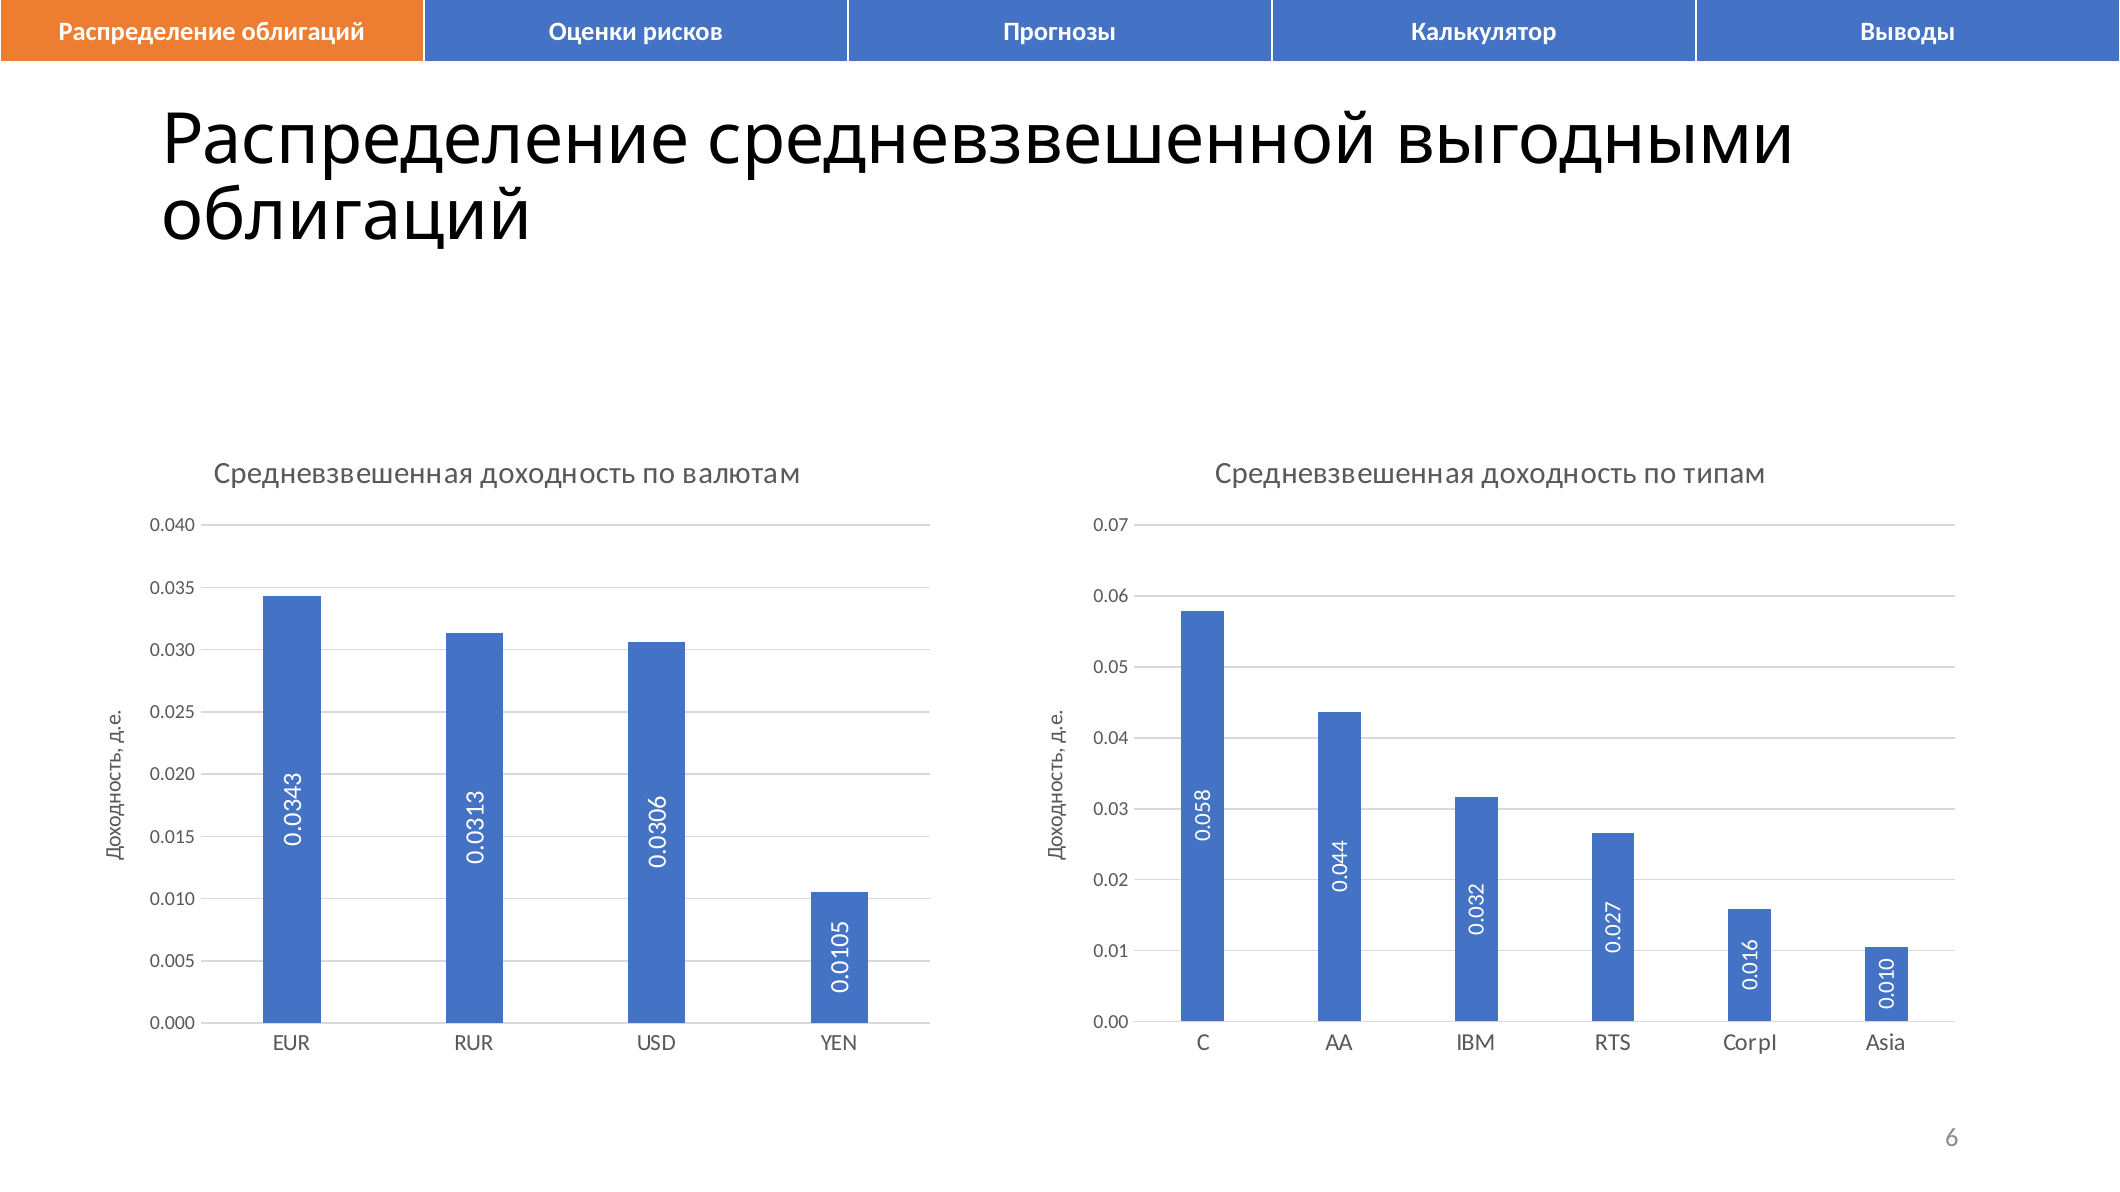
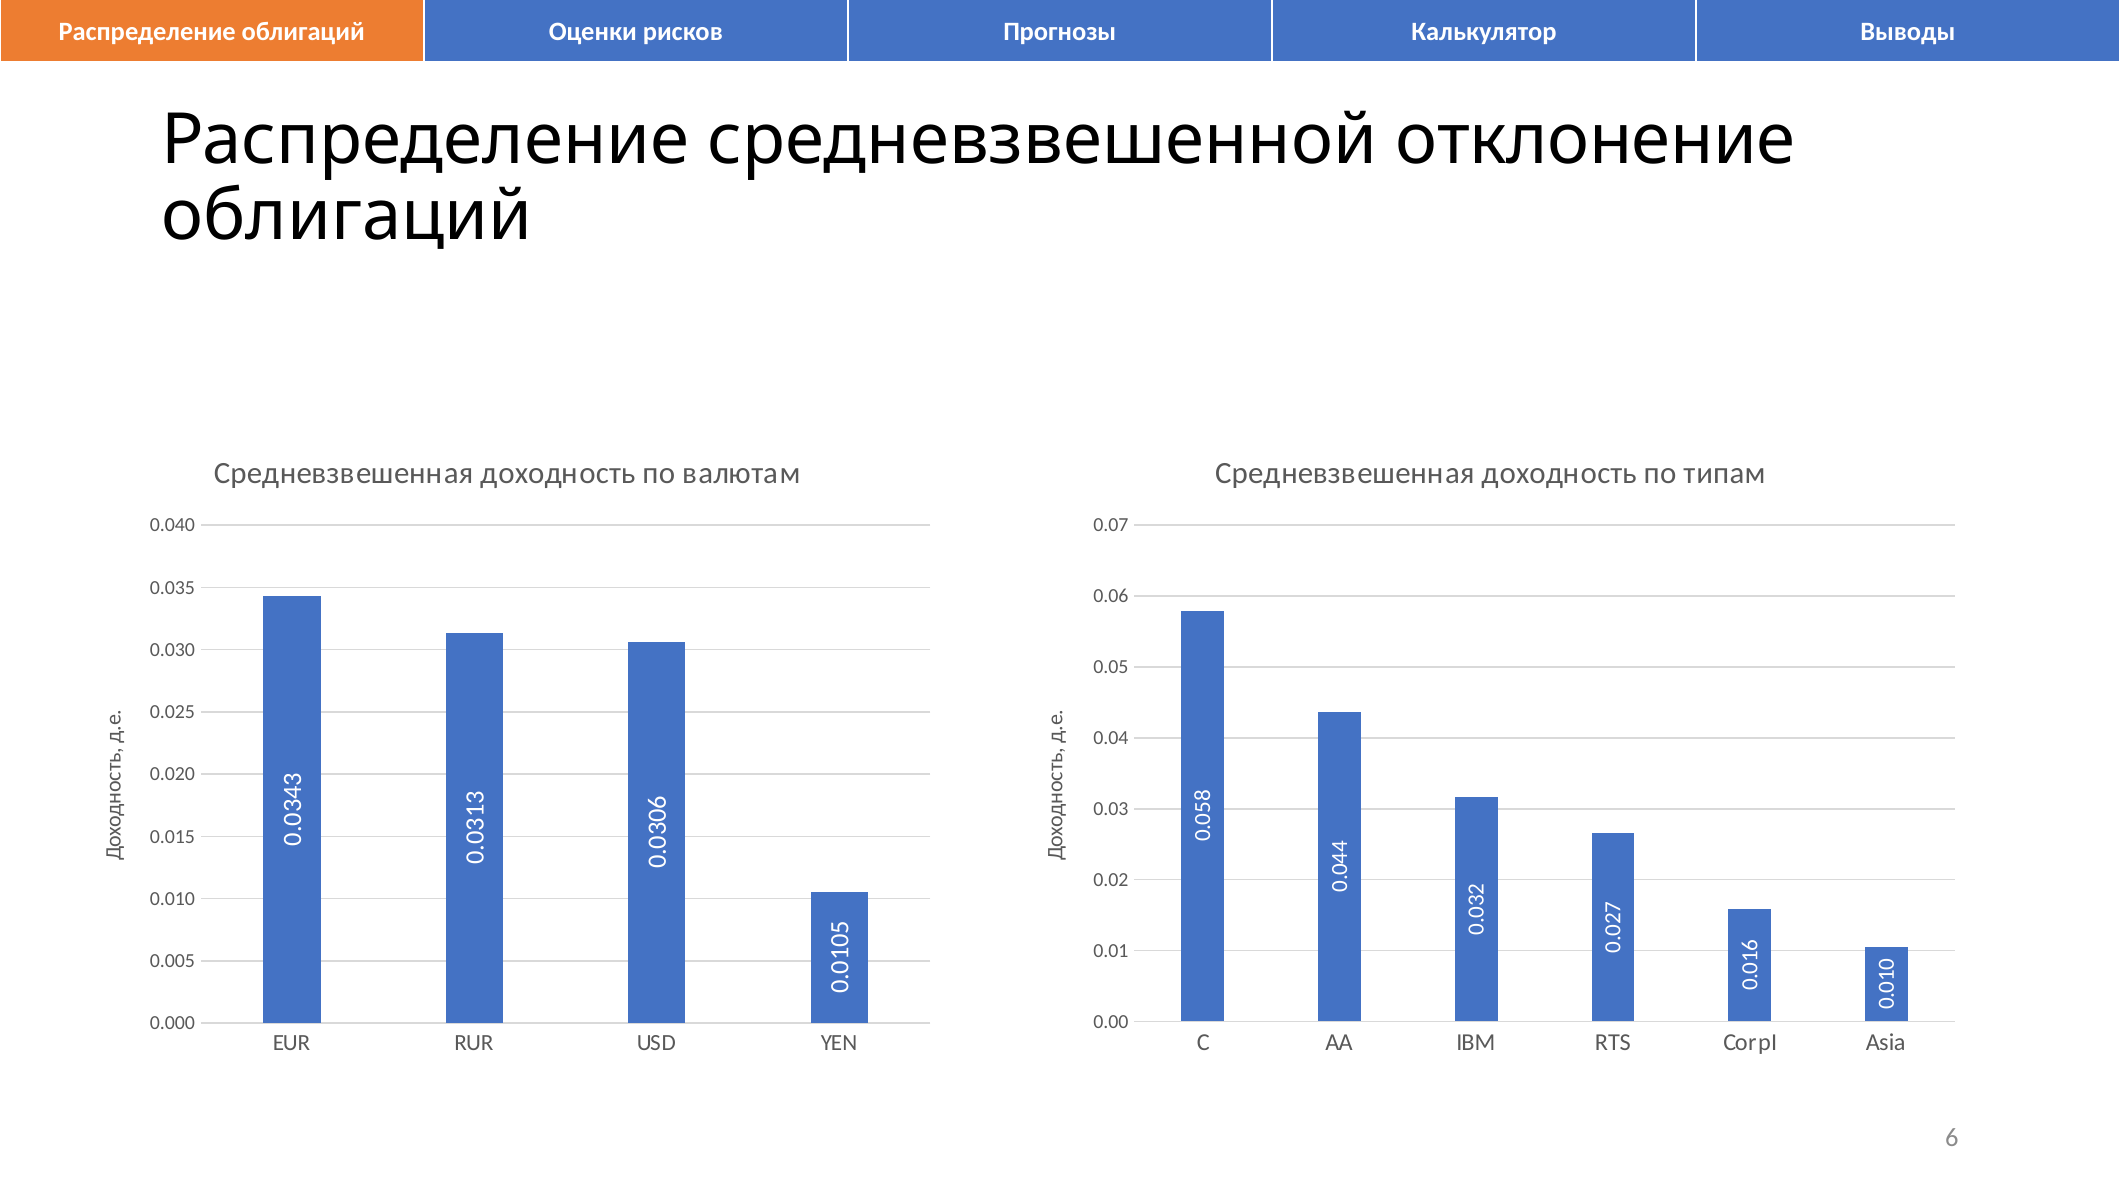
выгодными: выгодными -> отклонение
